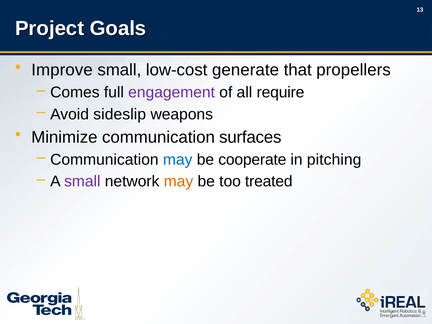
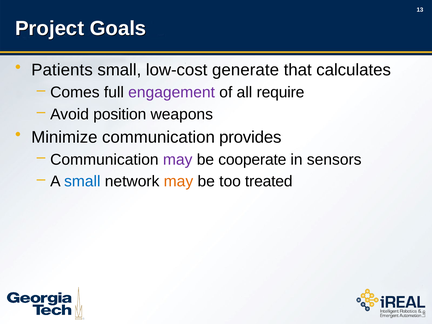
Improve: Improve -> Patients
propellers: propellers -> calculates
sideslip: sideslip -> position
surfaces: surfaces -> provides
may at (178, 160) colour: blue -> purple
pitching: pitching -> sensors
small at (82, 182) colour: purple -> blue
